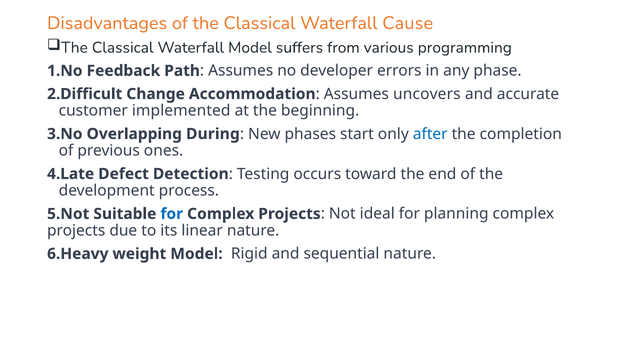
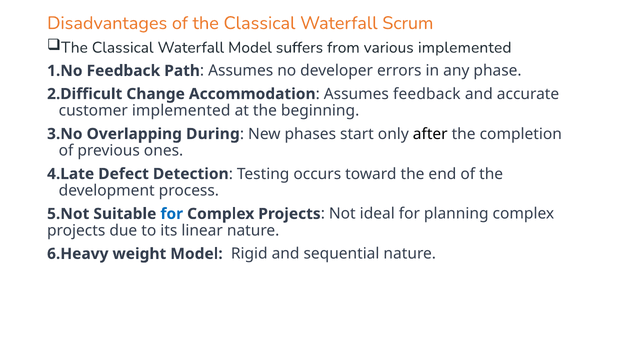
Cause: Cause -> Scrum
various programming: programming -> implemented
Assumes uncovers: uncovers -> feedback
after colour: blue -> black
